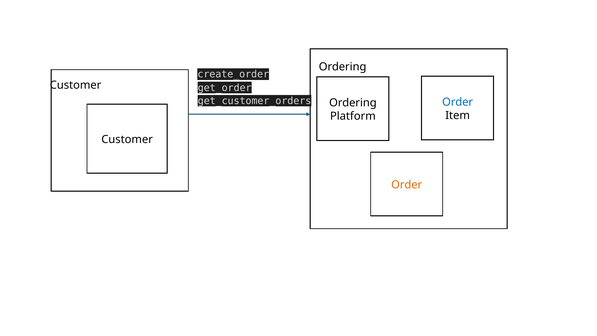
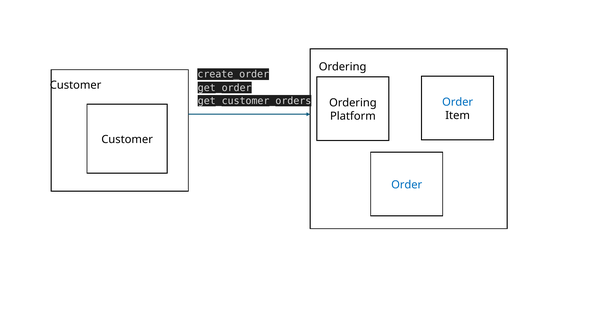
Order at (407, 185) colour: orange -> blue
